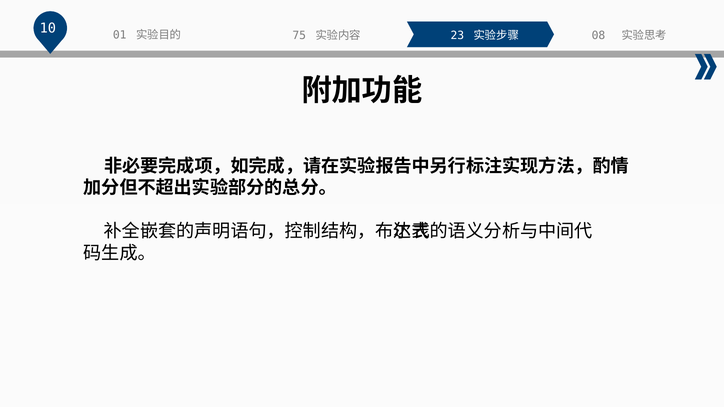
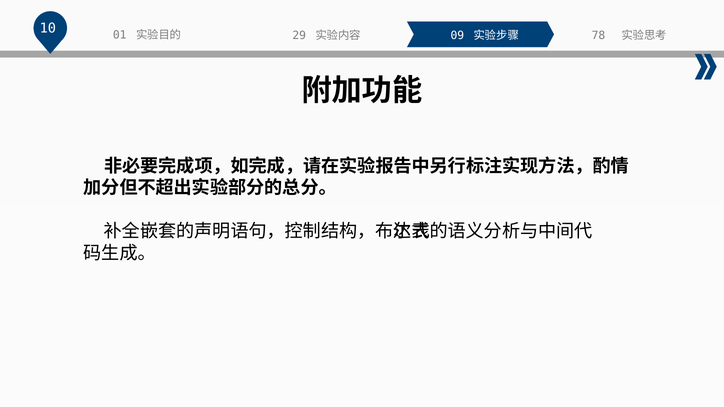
08: 08 -> 78
75: 75 -> 29
23: 23 -> 09
